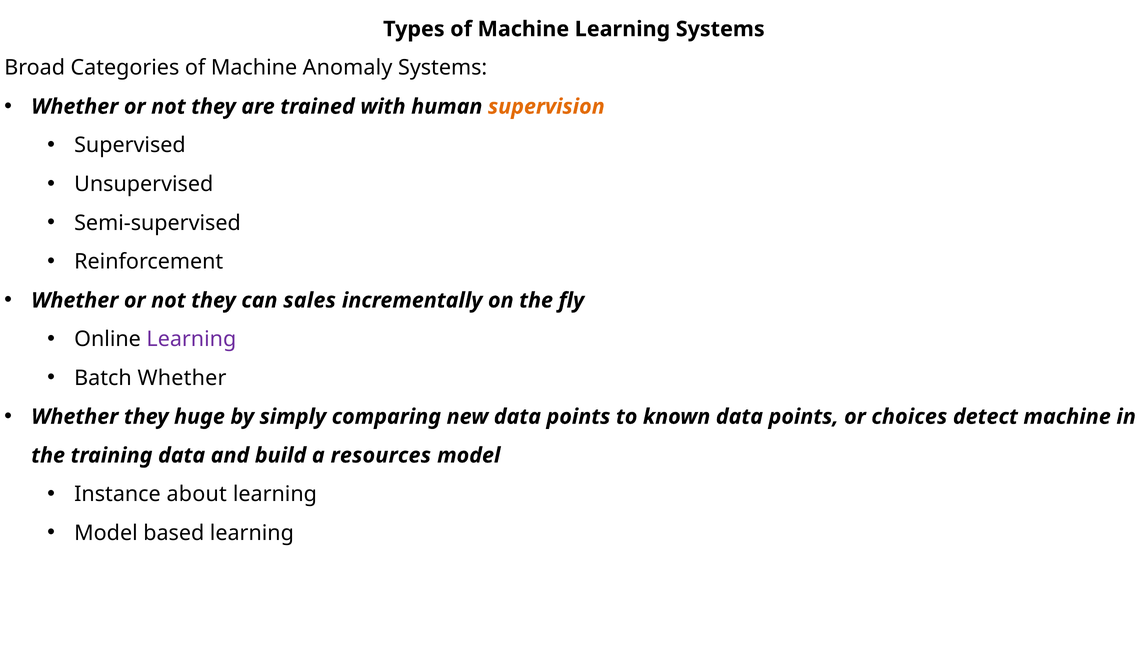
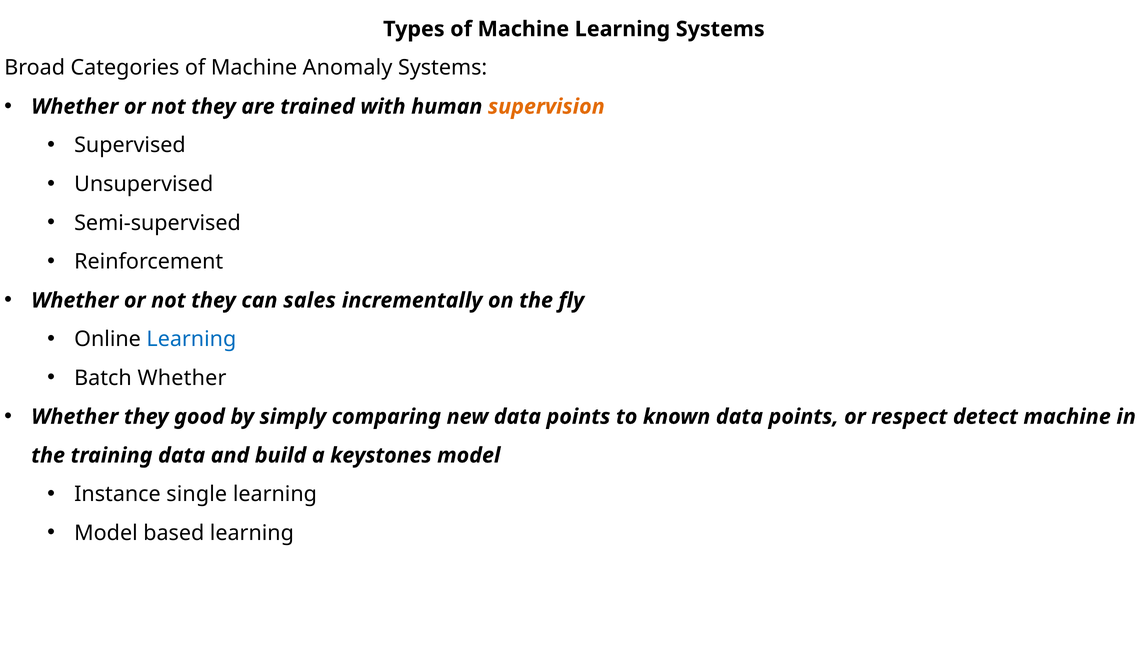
Learning at (191, 339) colour: purple -> blue
huge: huge -> good
choices: choices -> respect
resources: resources -> keystones
about: about -> single
